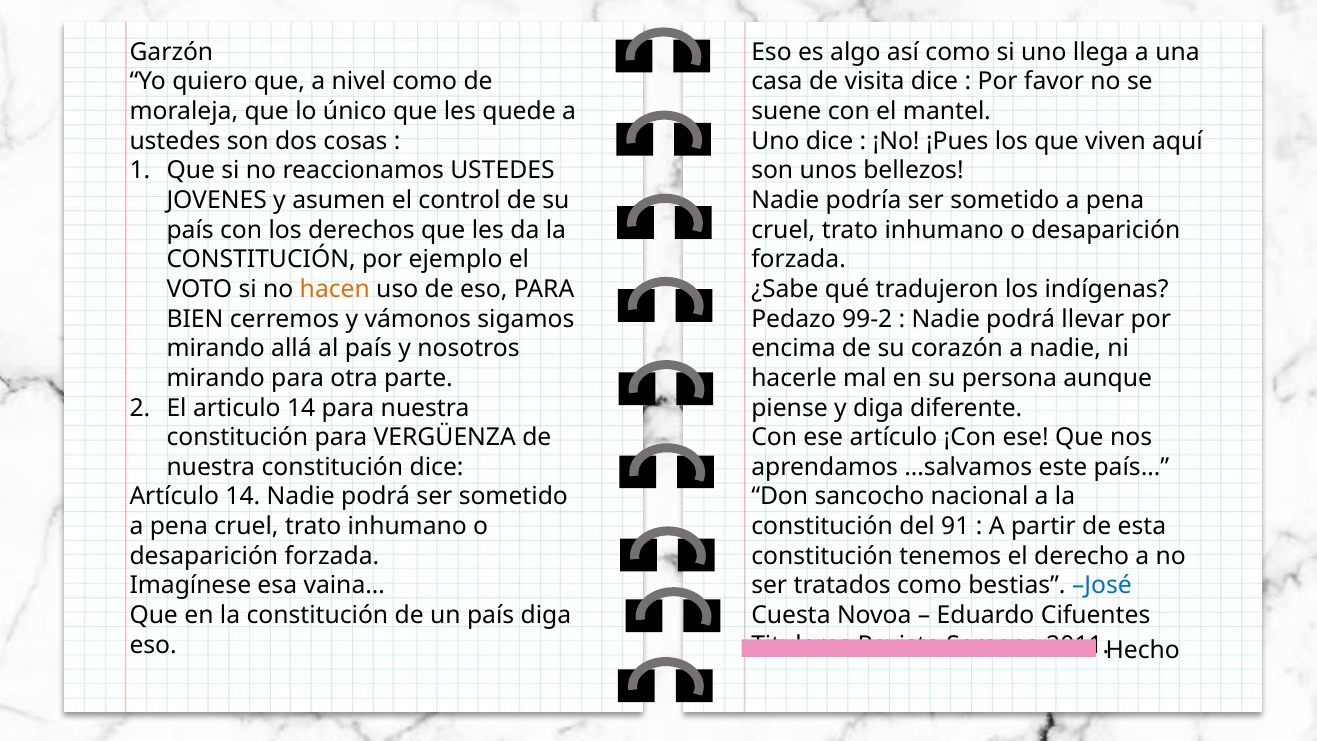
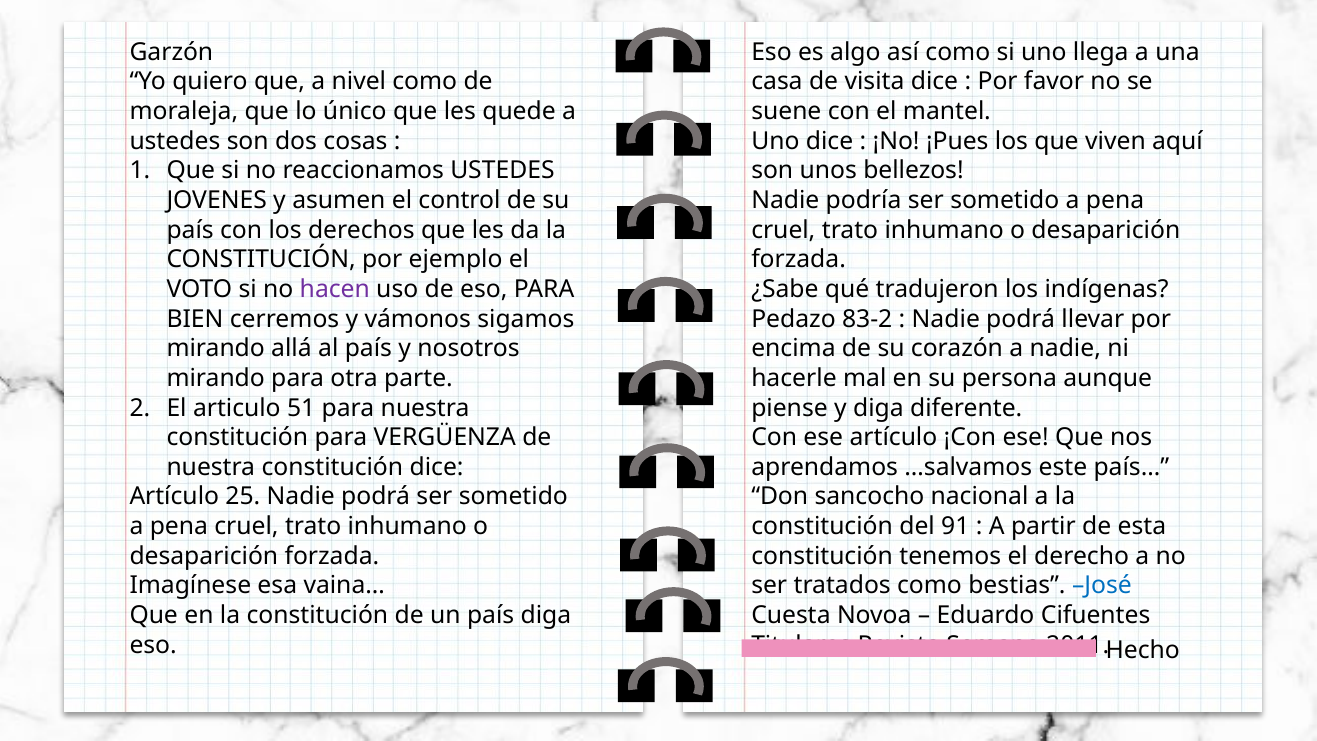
hacen colour: orange -> purple
99-2: 99-2 -> 83-2
articulo 14: 14 -> 51
Artículo 14: 14 -> 25
